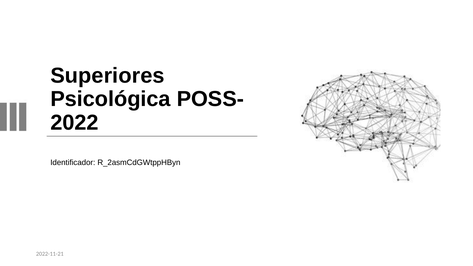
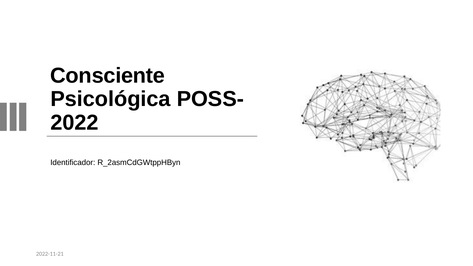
Superiores: Superiores -> Consciente
